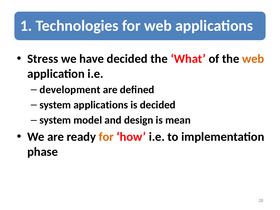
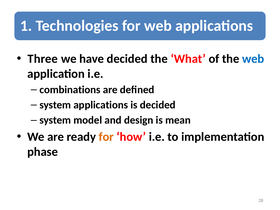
Stress: Stress -> Three
web at (253, 59) colour: orange -> blue
development: development -> combinations
